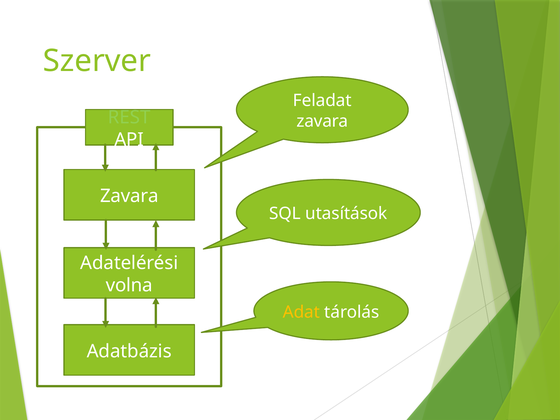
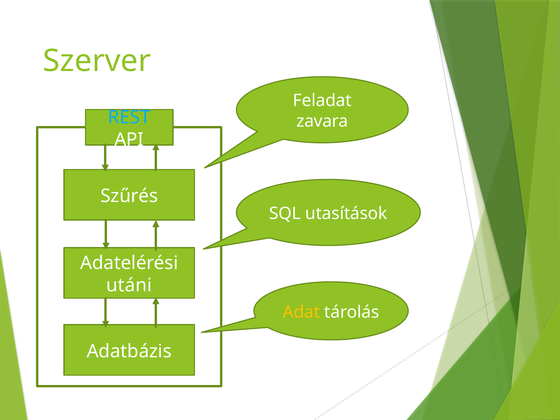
REST colour: light green -> light blue
Zavara at (129, 196): Zavara -> Szűrés
volna: volna -> utáni
